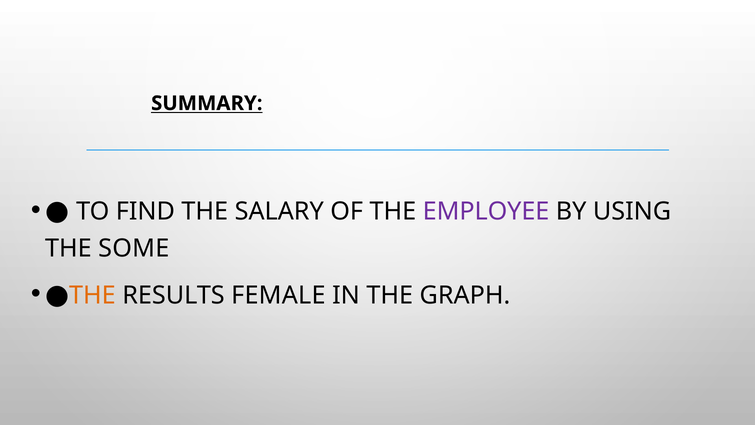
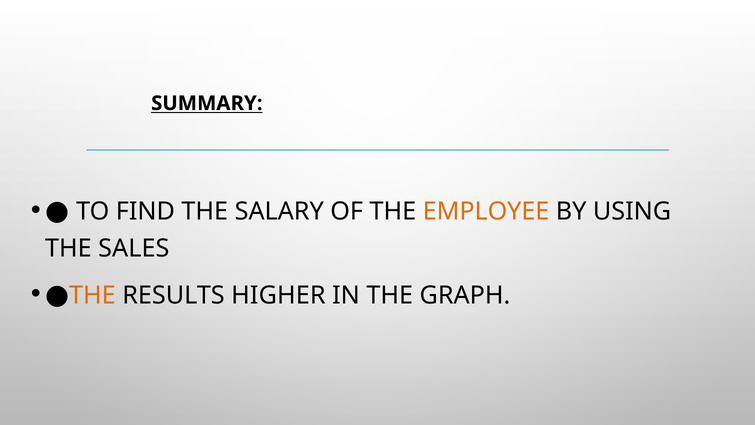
EMPLOYEE colour: purple -> orange
SOME: SOME -> SALES
FEMALE: FEMALE -> HIGHER
